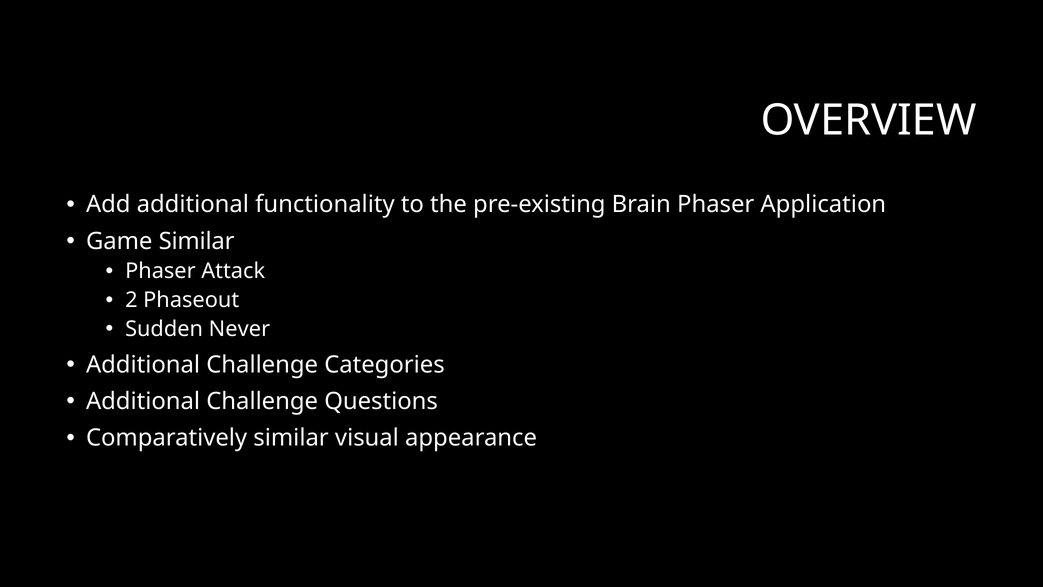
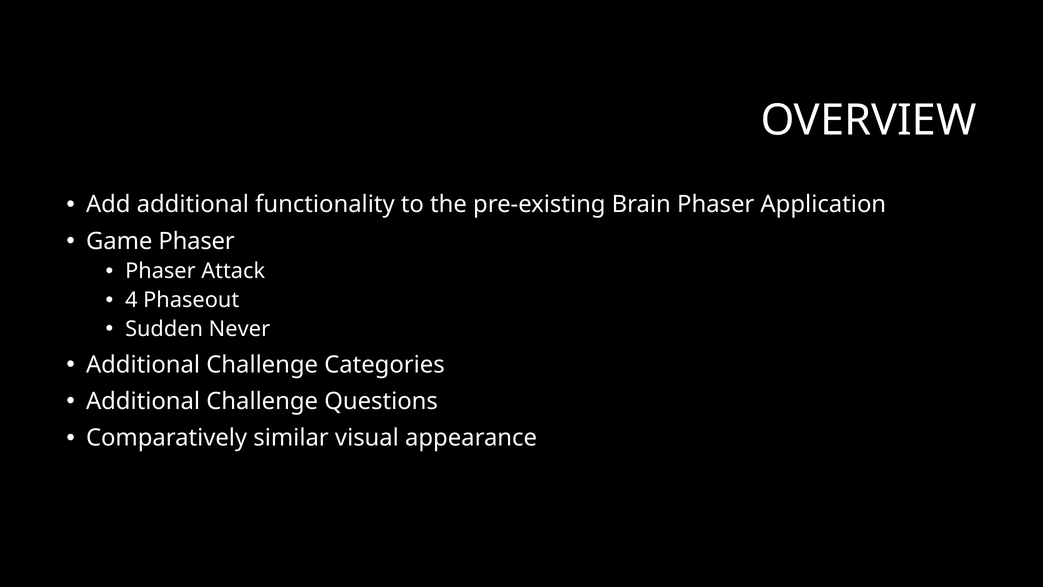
Game Similar: Similar -> Phaser
2: 2 -> 4
